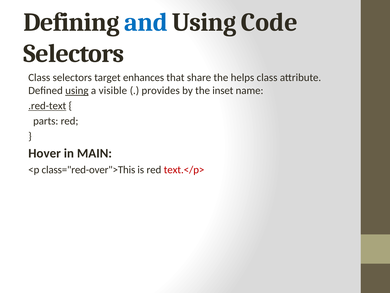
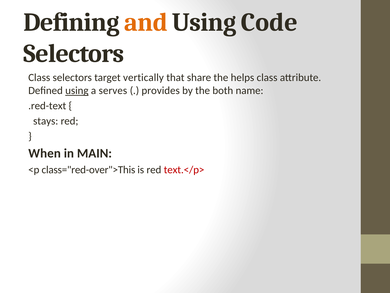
and colour: blue -> orange
enhances: enhances -> vertically
visible: visible -> serves
inset: inset -> both
.red-text underline: present -> none
parts: parts -> stays
Hover: Hover -> When
